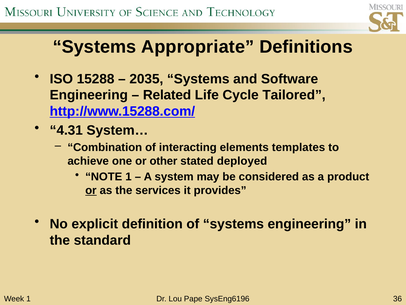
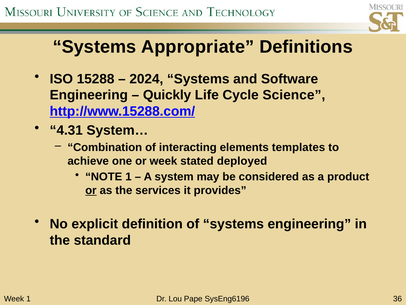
2035: 2035 -> 2024
Related: Related -> Quickly
Tailored: Tailored -> Science
or other: other -> week
